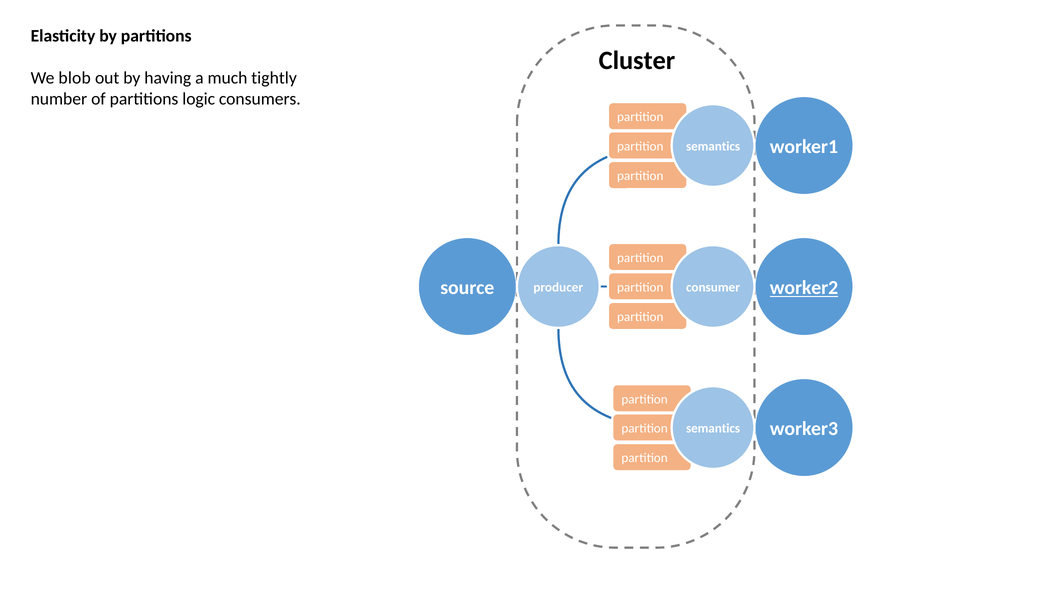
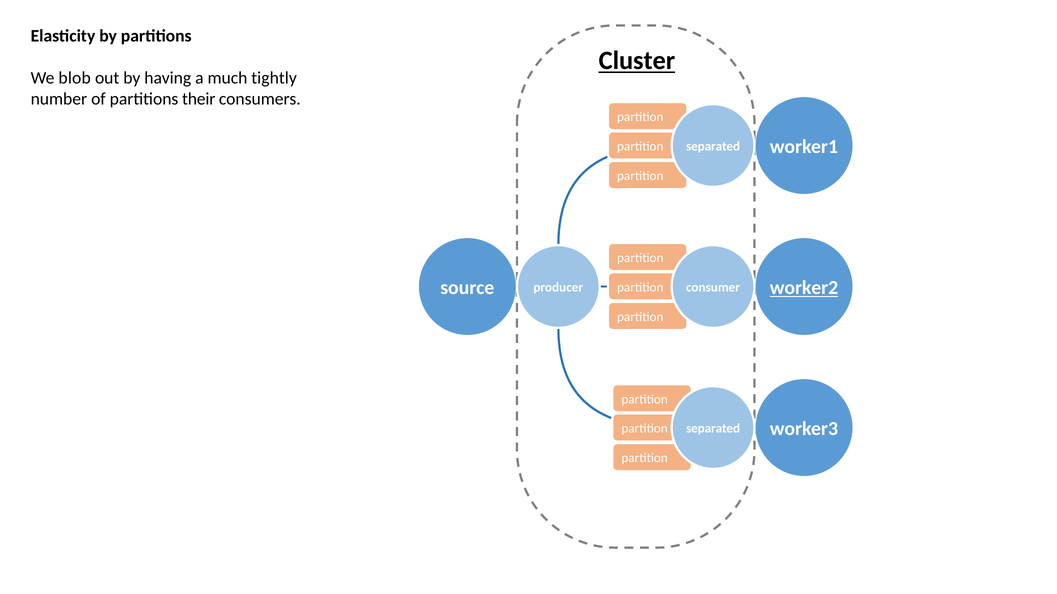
Cluster underline: none -> present
logic: logic -> their
semantics at (713, 147): semantics -> separated
semantics at (713, 429): semantics -> separated
